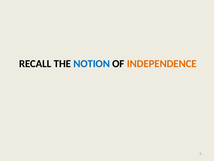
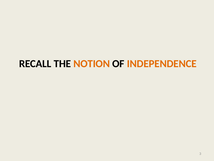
NOTION colour: blue -> orange
